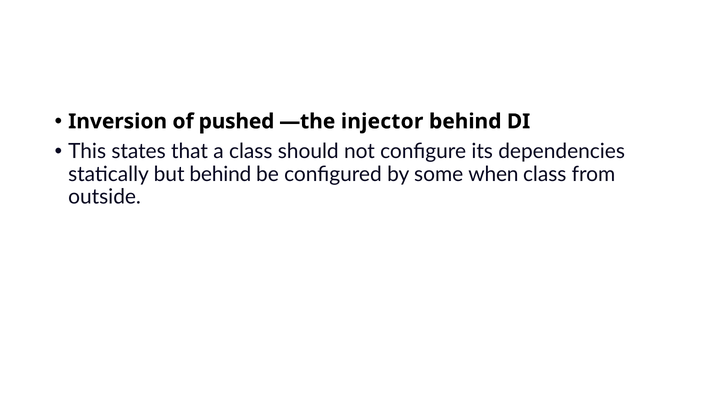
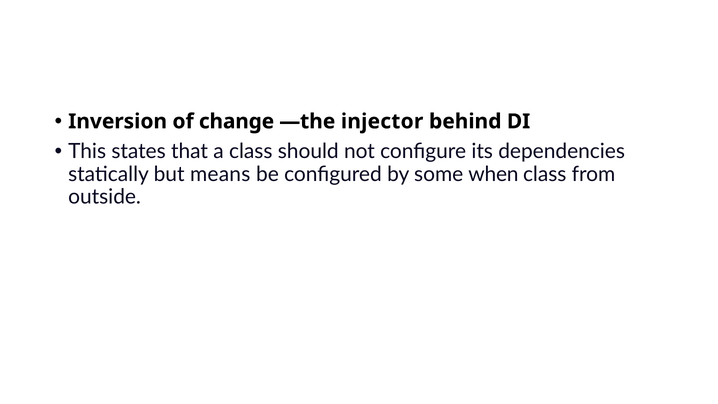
pushed: pushed -> change
but behind: behind -> means
